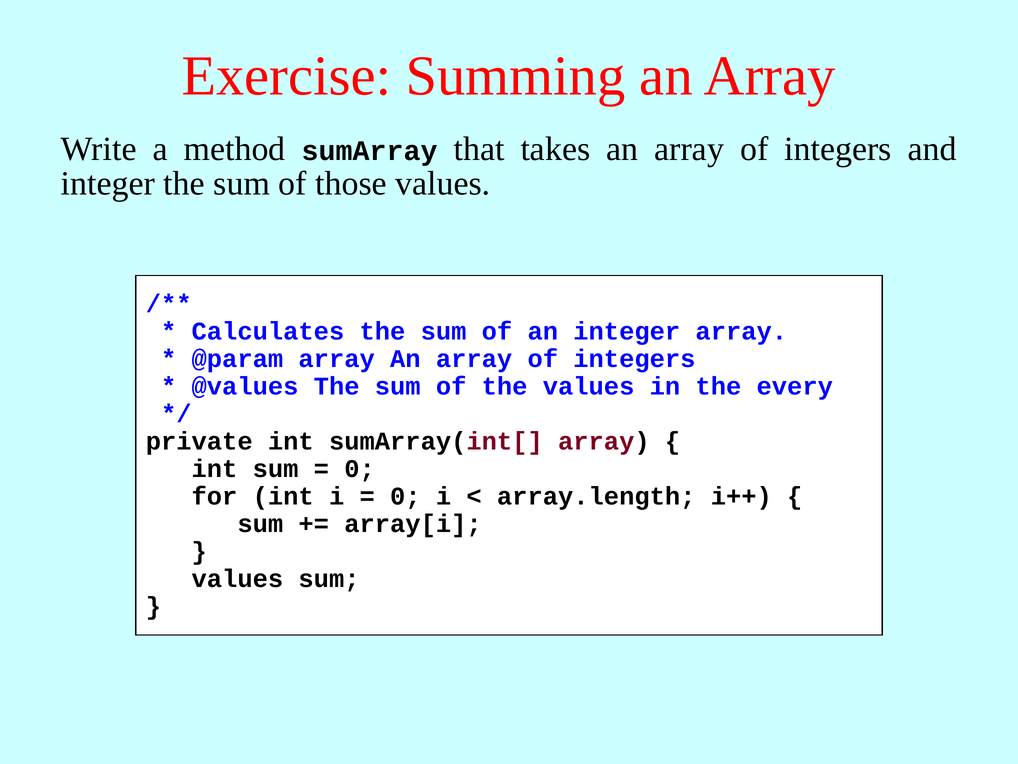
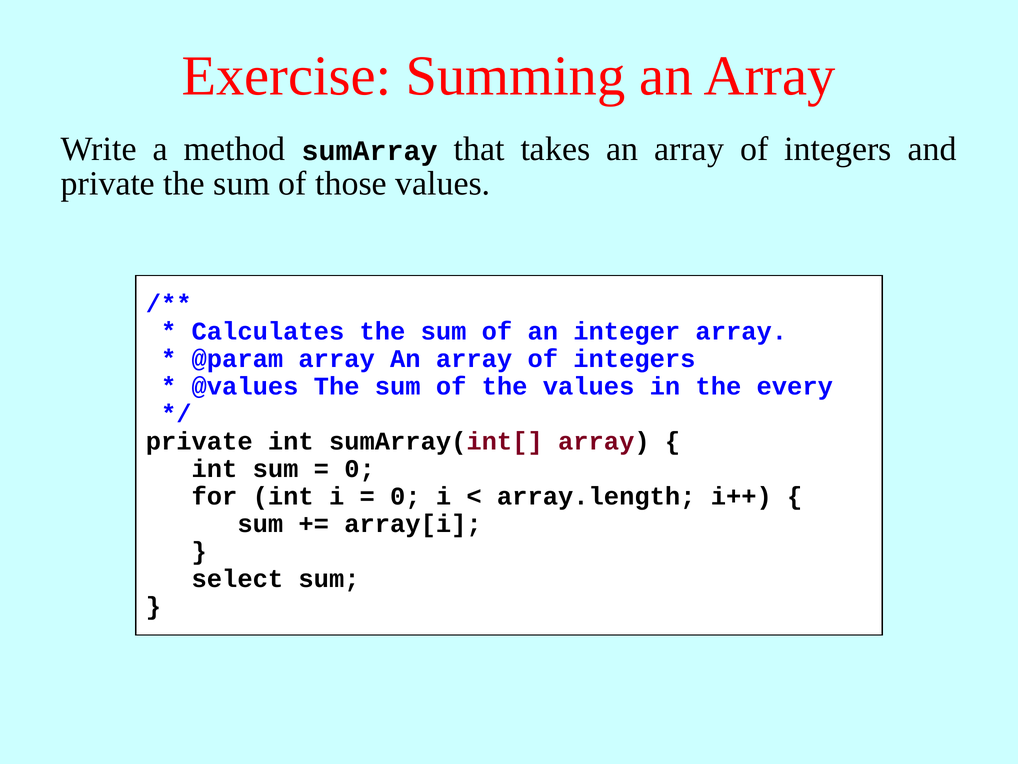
integer at (108, 184): integer -> private
values at (237, 578): values -> select
